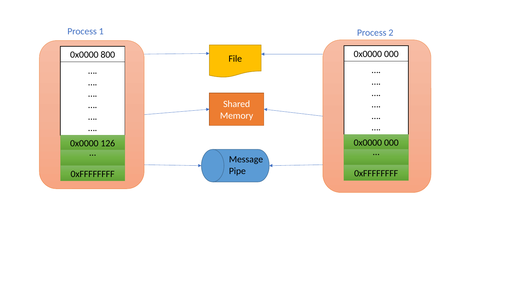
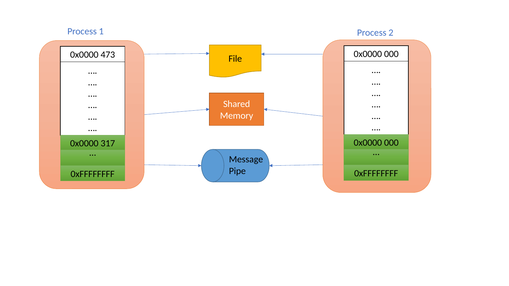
800: 800 -> 473
126: 126 -> 317
